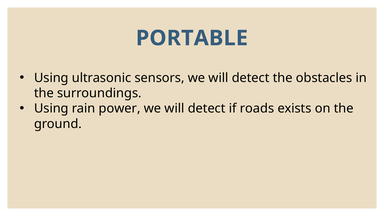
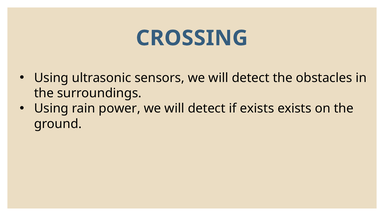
PORTABLE: PORTABLE -> CROSSING
if roads: roads -> exists
